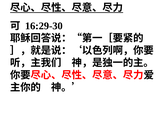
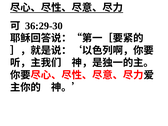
16:29-30: 16:29-30 -> 36:29-30
